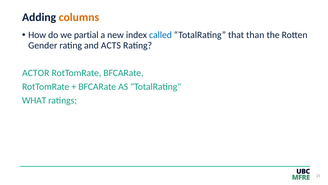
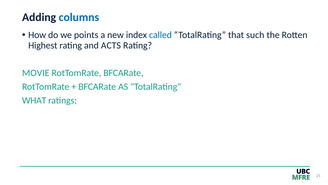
columns colour: orange -> blue
partial: partial -> points
than: than -> such
Gender: Gender -> Highest
ACTOR: ACTOR -> MOVIE
